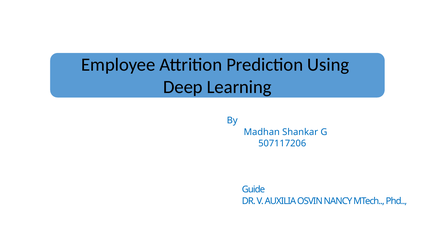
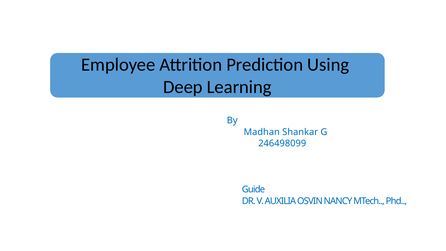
507117206: 507117206 -> 246498099
